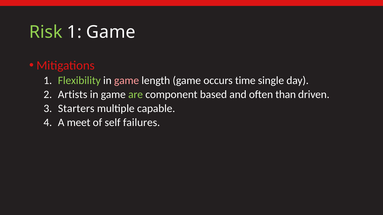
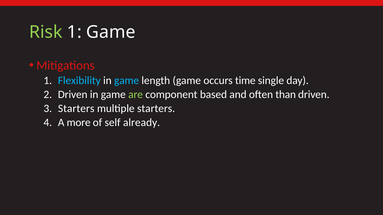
Flexibility colour: light green -> light blue
game at (127, 81) colour: pink -> light blue
Artists at (73, 95): Artists -> Driven
multiple capable: capable -> starters
meet: meet -> more
failures: failures -> already
